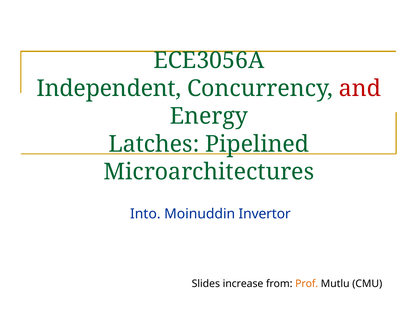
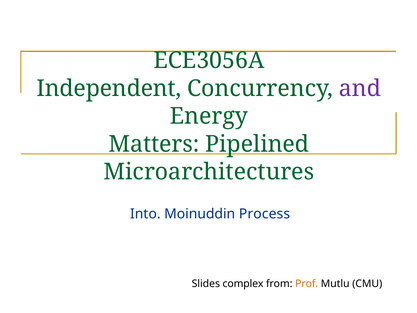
and colour: red -> purple
Latches: Latches -> Matters
Invertor: Invertor -> Process
increase: increase -> complex
